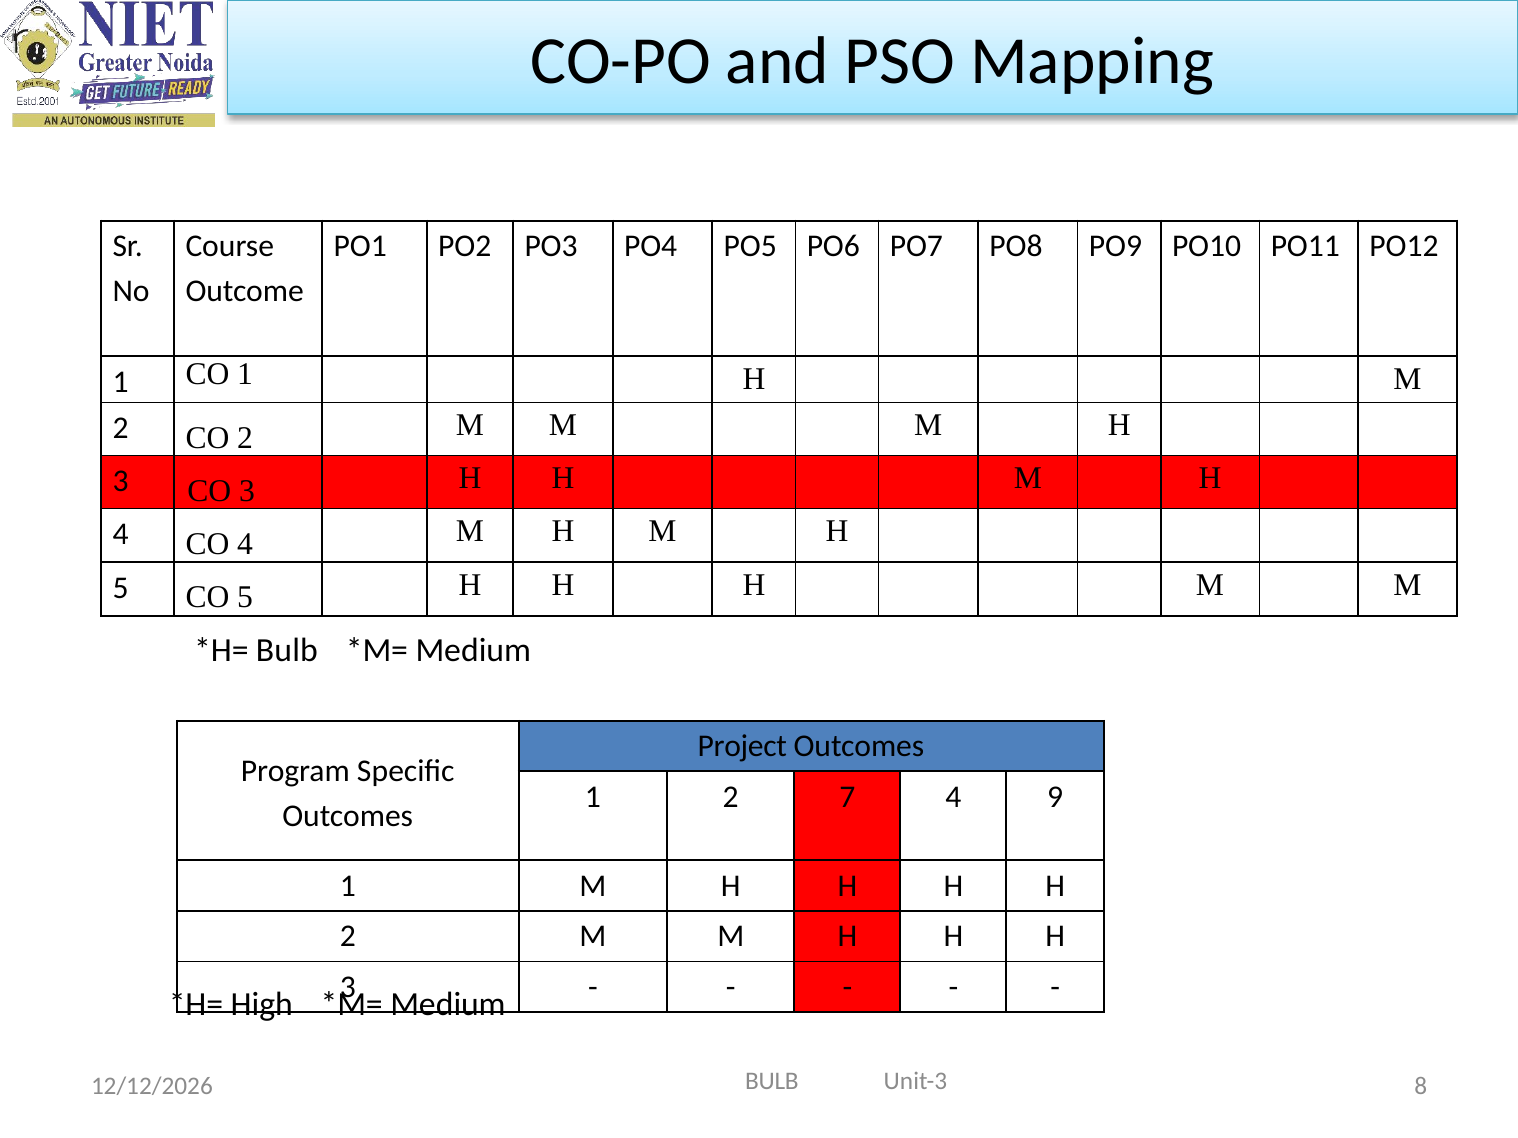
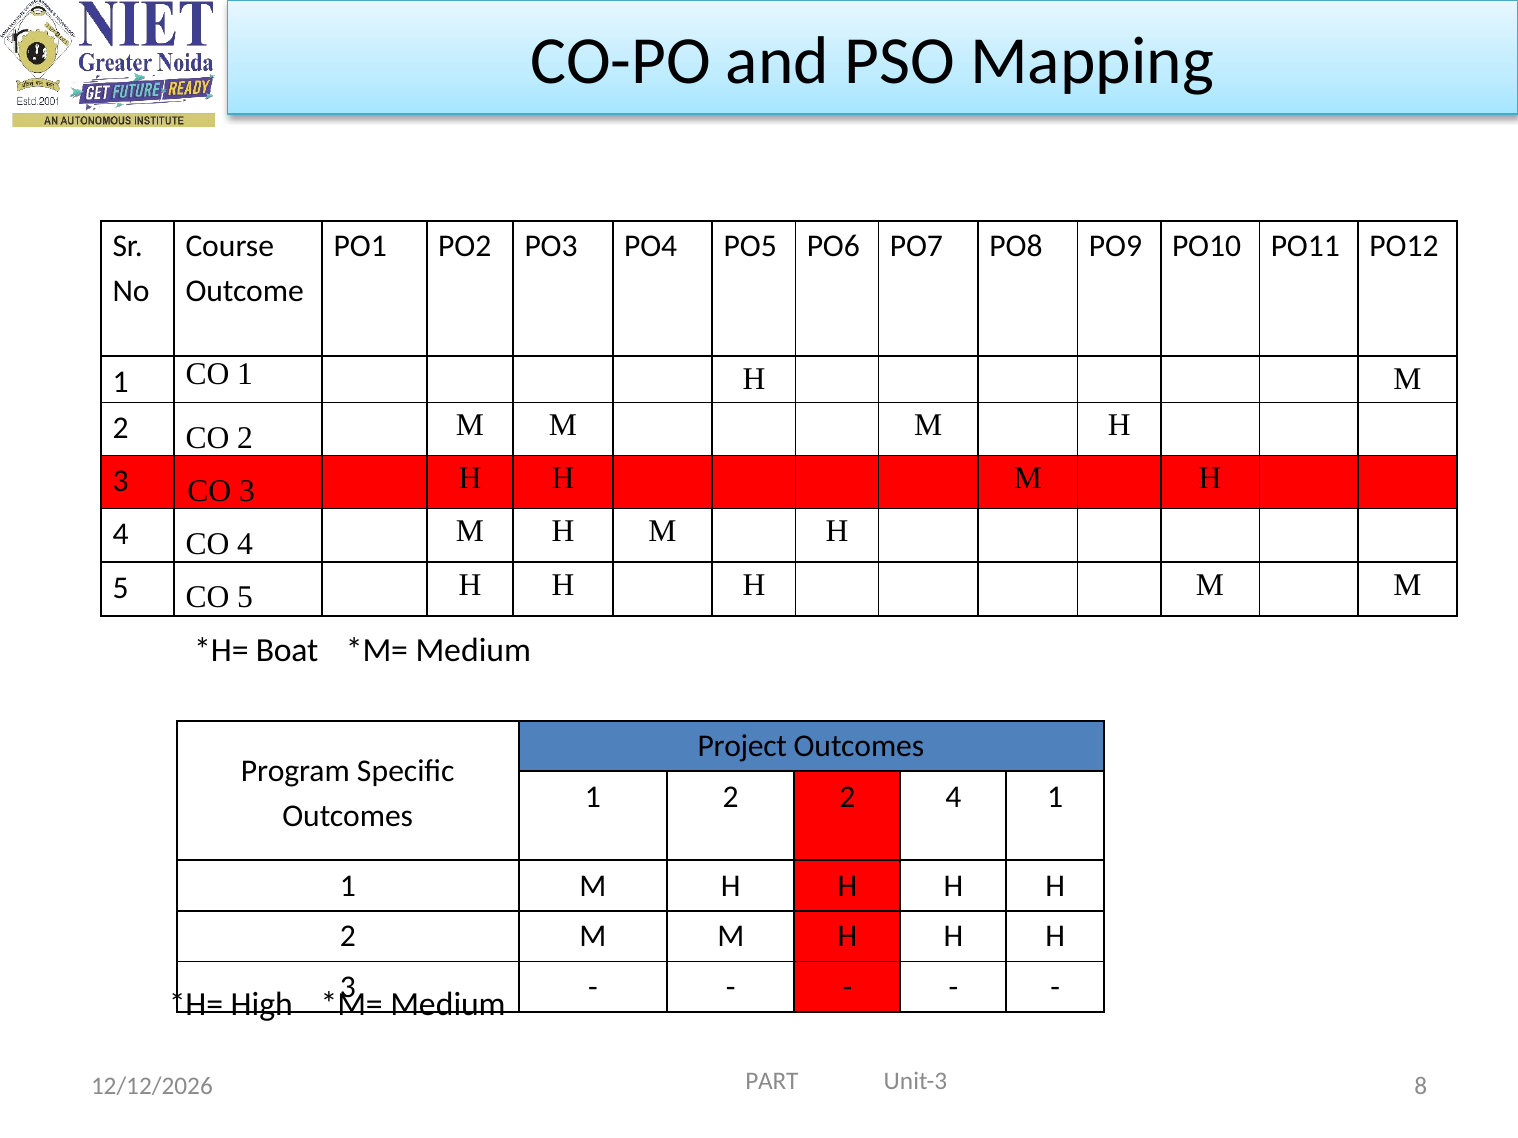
Bulb at (287, 650): Bulb -> Boat
2 7: 7 -> 2
4 9: 9 -> 1
BULB at (772, 1082): BULB -> PART
